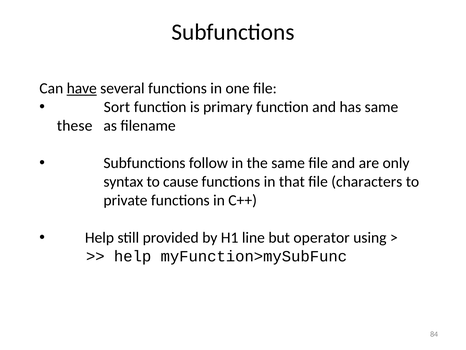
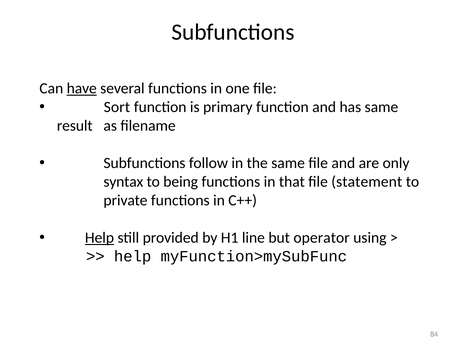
these: these -> result
cause: cause -> being
characters: characters -> statement
Help at (99, 237) underline: none -> present
